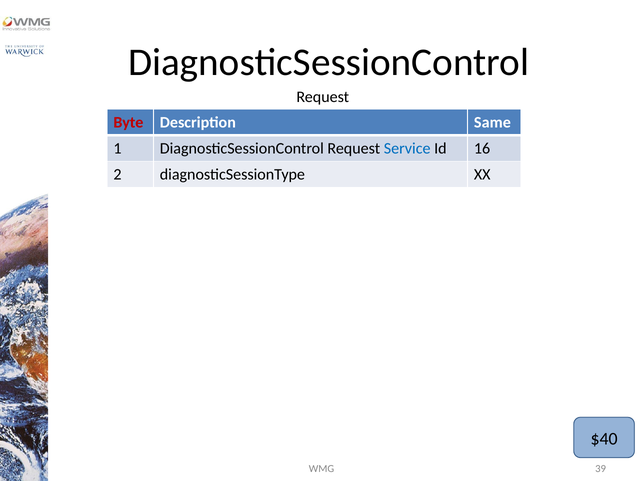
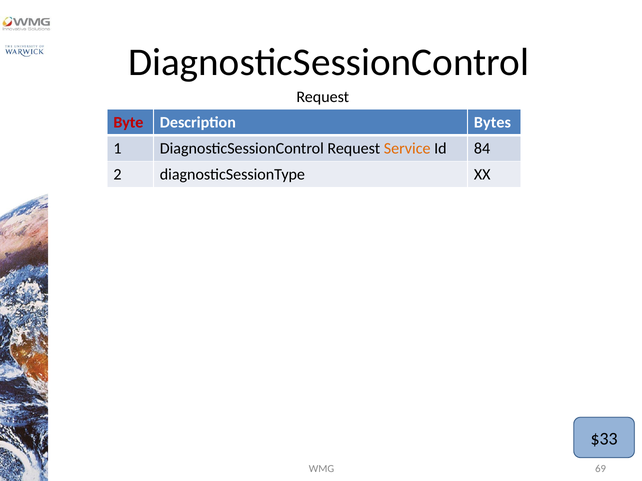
Same: Same -> Bytes
Service colour: blue -> orange
16: 16 -> 84
$40: $40 -> $33
39: 39 -> 69
